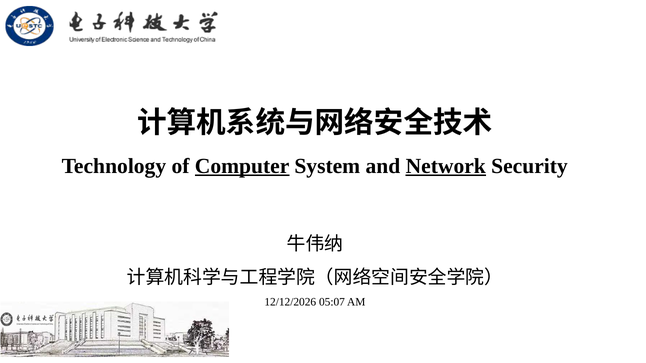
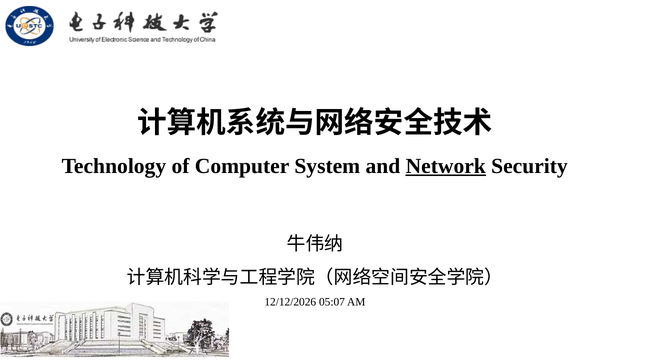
Computer underline: present -> none
